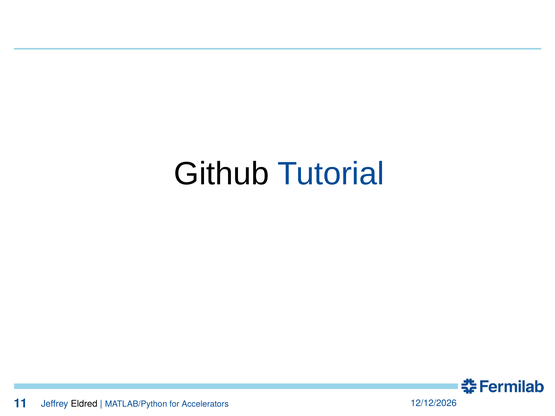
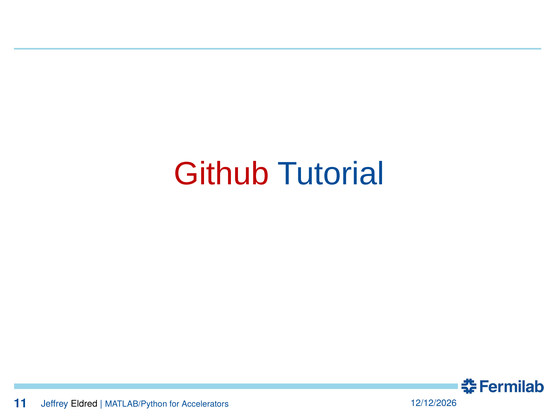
Github colour: black -> red
